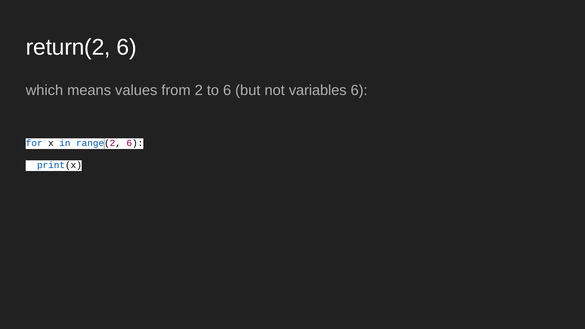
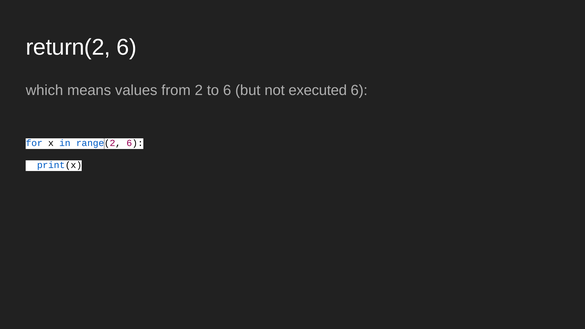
variables: variables -> executed
